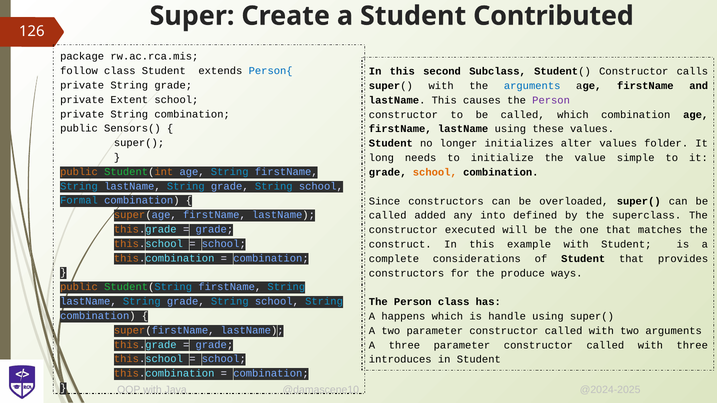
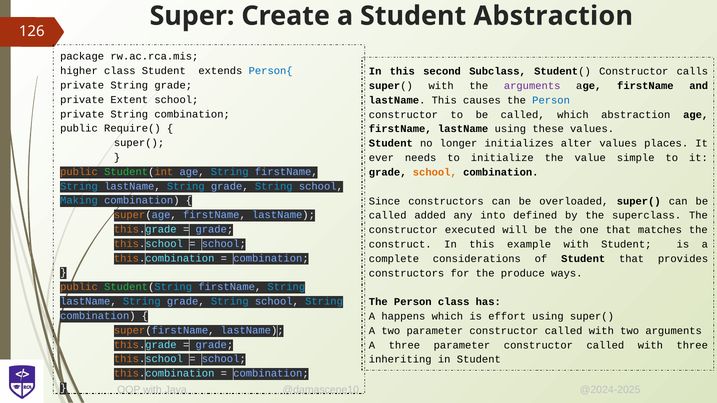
Student Contributed: Contributed -> Abstraction
follow: follow -> higher
arguments at (532, 86) colour: blue -> purple
Person at (551, 100) colour: purple -> blue
which combination: combination -> abstraction
Sensors(: Sensors( -> Require(
folder: folder -> places
long: long -> ever
Formal: Formal -> Making
handle: handle -> effort
introduces: introduces -> inheriting
